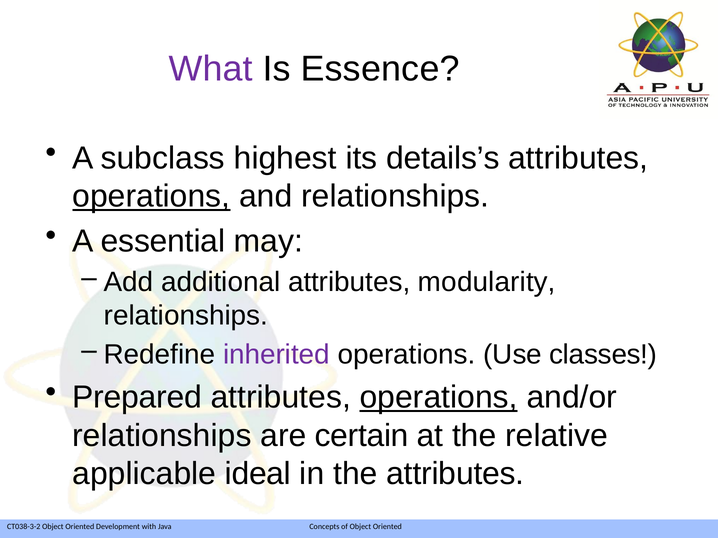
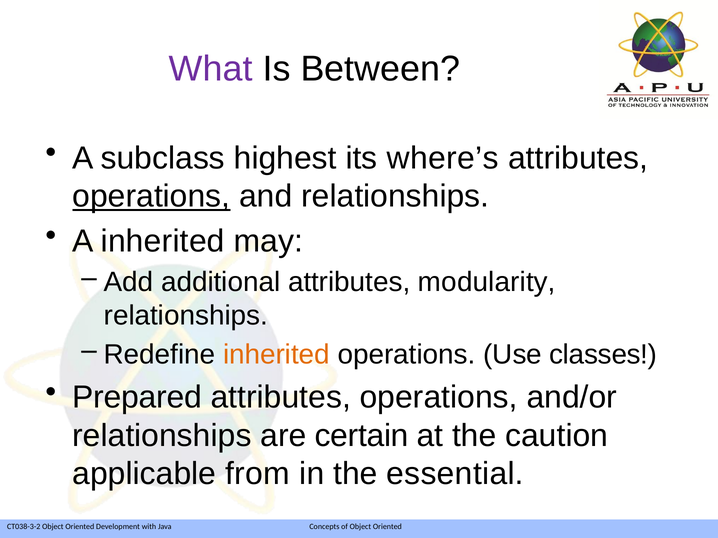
Essence: Essence -> Between
details’s: details’s -> where’s
A essential: essential -> inherited
inherited at (276, 355) colour: purple -> orange
operations at (439, 398) underline: present -> none
relative: relative -> caution
ideal: ideal -> from
the attributes: attributes -> essential
